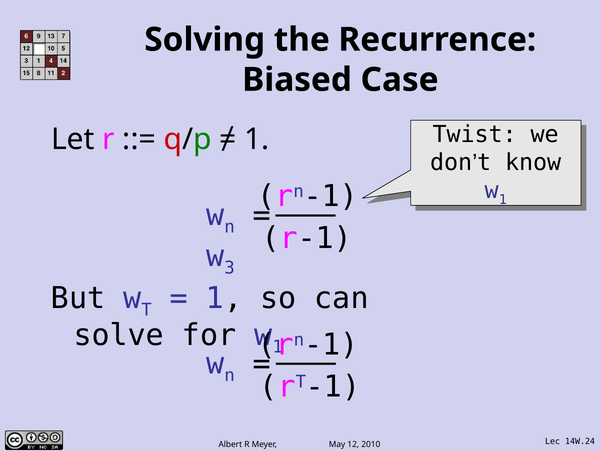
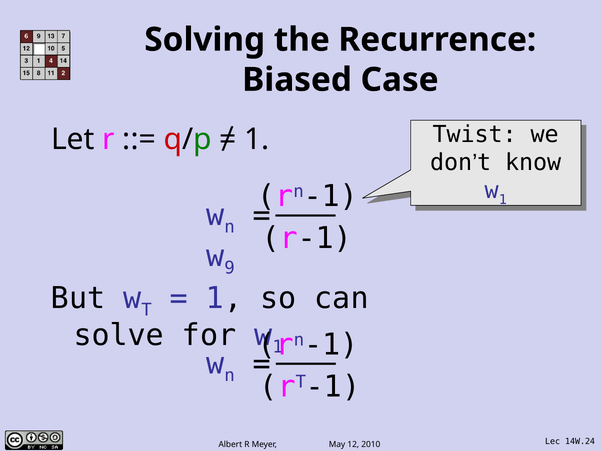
3: 3 -> 9
